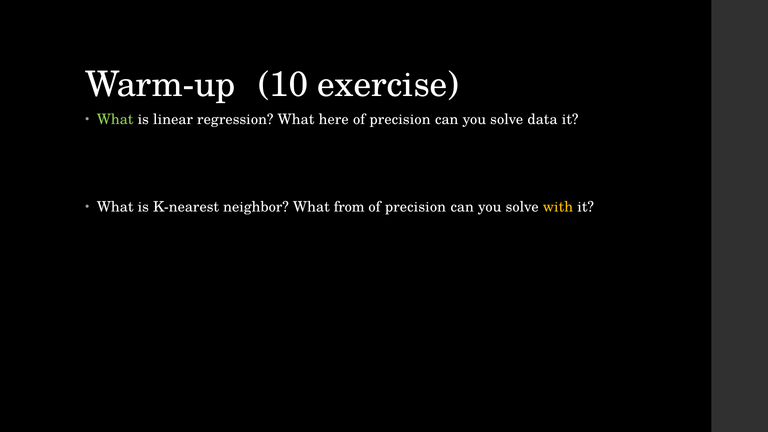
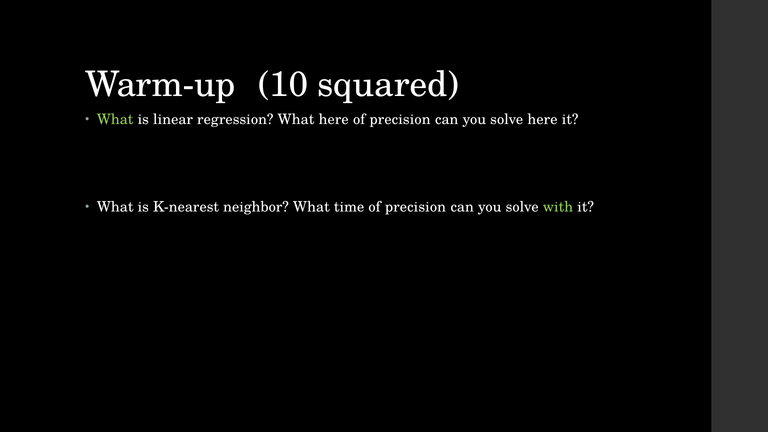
exercise: exercise -> squared
solve data: data -> here
from: from -> time
with colour: yellow -> light green
